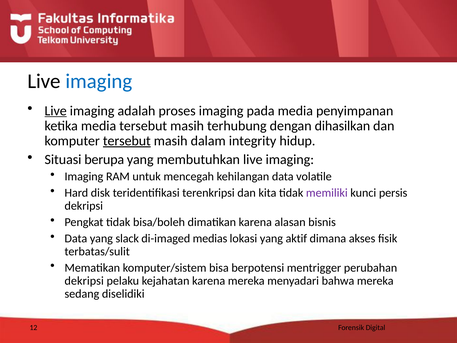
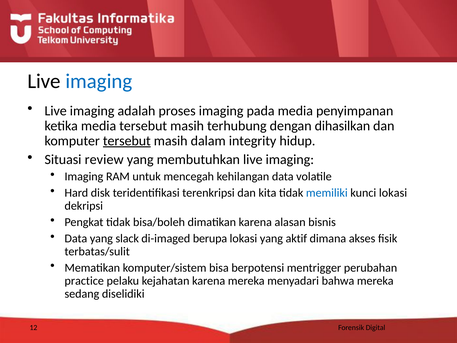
Live at (56, 111) underline: present -> none
berupa: berupa -> review
memiliki colour: purple -> blue
kunci persis: persis -> lokasi
medias: medias -> berupa
dekripsi at (84, 281): dekripsi -> practice
